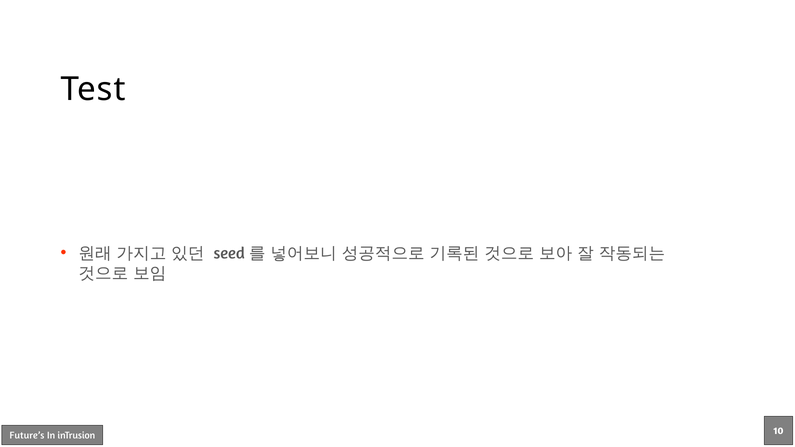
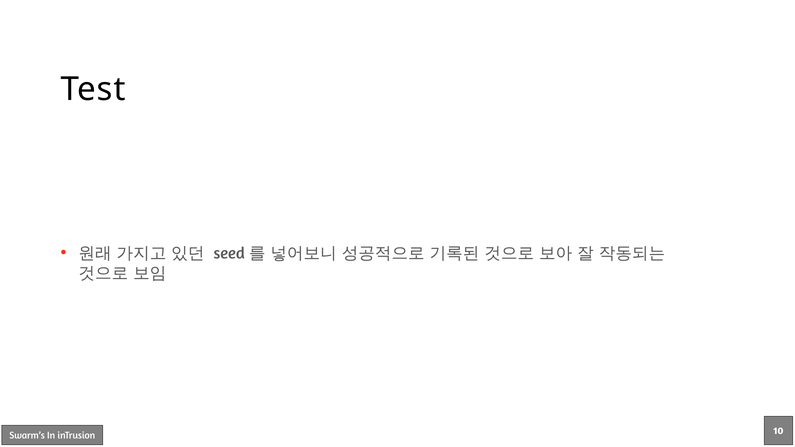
Future’s: Future’s -> Swarm’s
